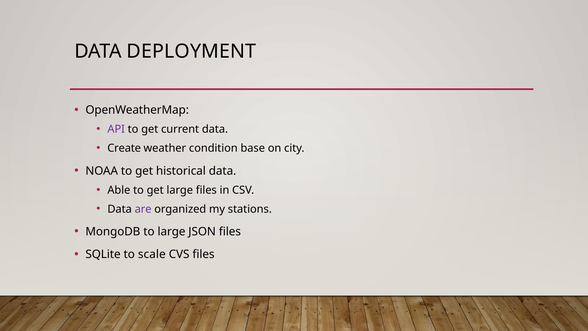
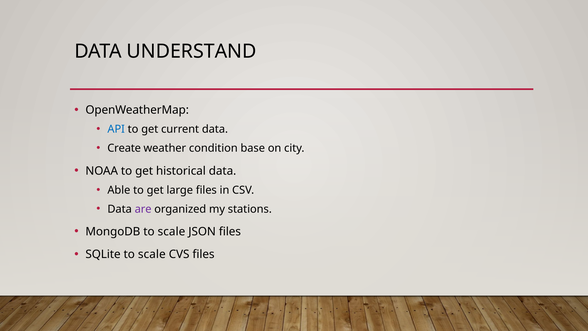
DEPLOYMENT: DEPLOYMENT -> UNDERSTAND
API colour: purple -> blue
MongoDB to large: large -> scale
